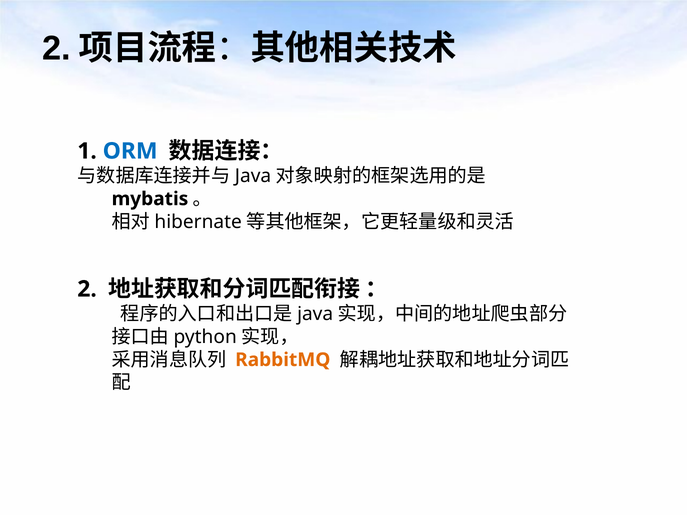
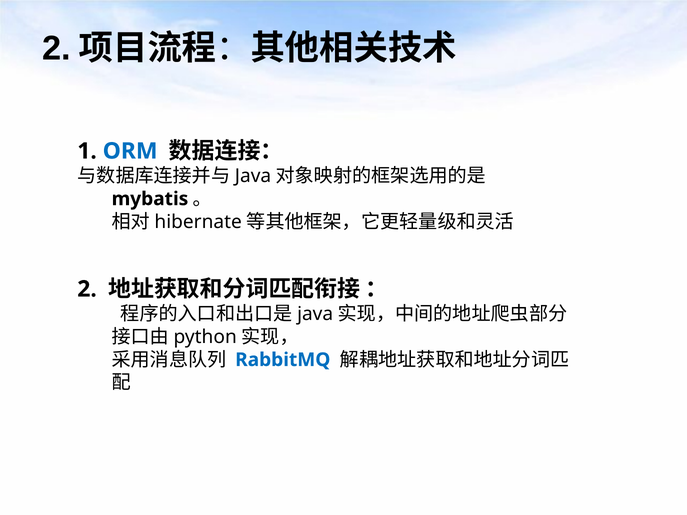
RabbitMQ colour: orange -> blue
